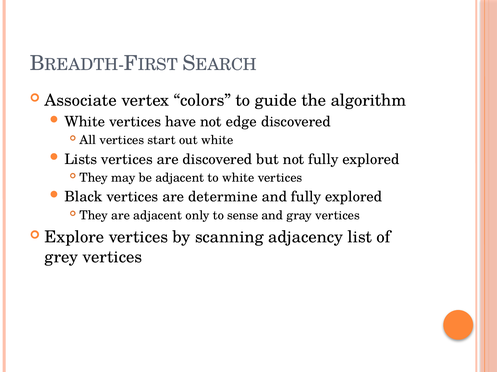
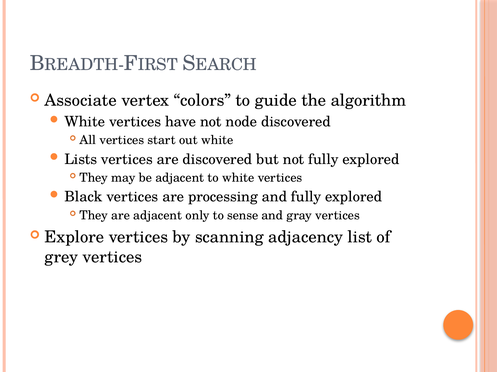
edge: edge -> node
determine: determine -> processing
